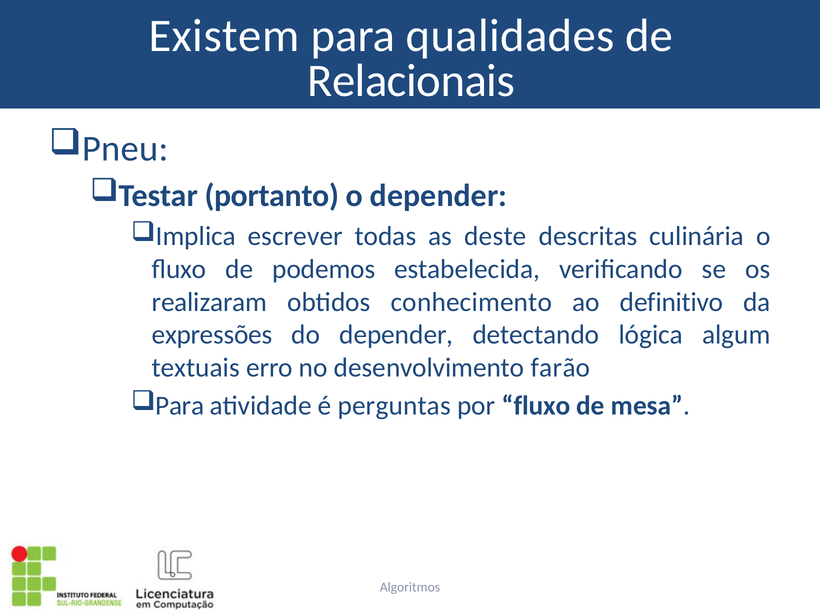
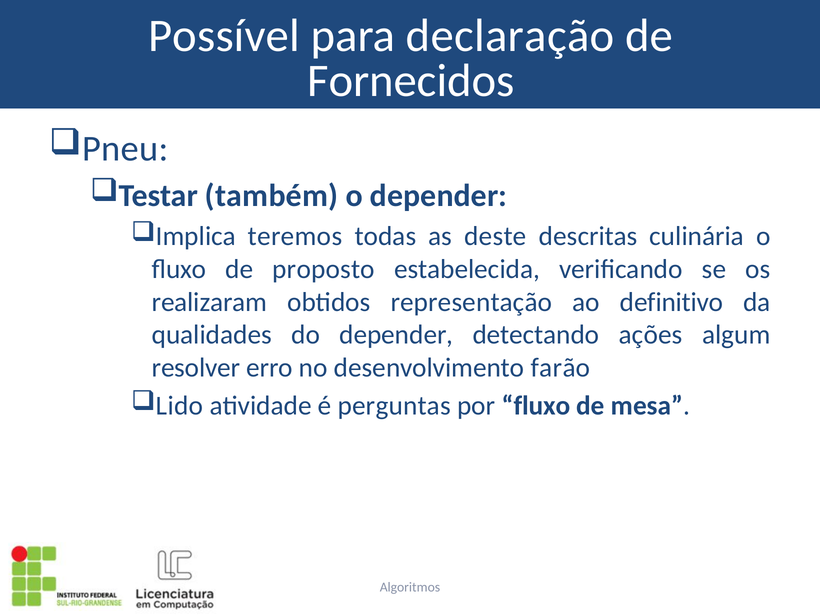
Existem: Existem -> Possível
qualidades: qualidades -> declaração
Relacionais: Relacionais -> Fornecidos
portanto: portanto -> também
escrever: escrever -> teremos
podemos: podemos -> proposto
conhecimento: conhecimento -> representação
expressões: expressões -> qualidades
lógica: lógica -> ações
textuais: textuais -> resolver
Para at (180, 406): Para -> Lido
